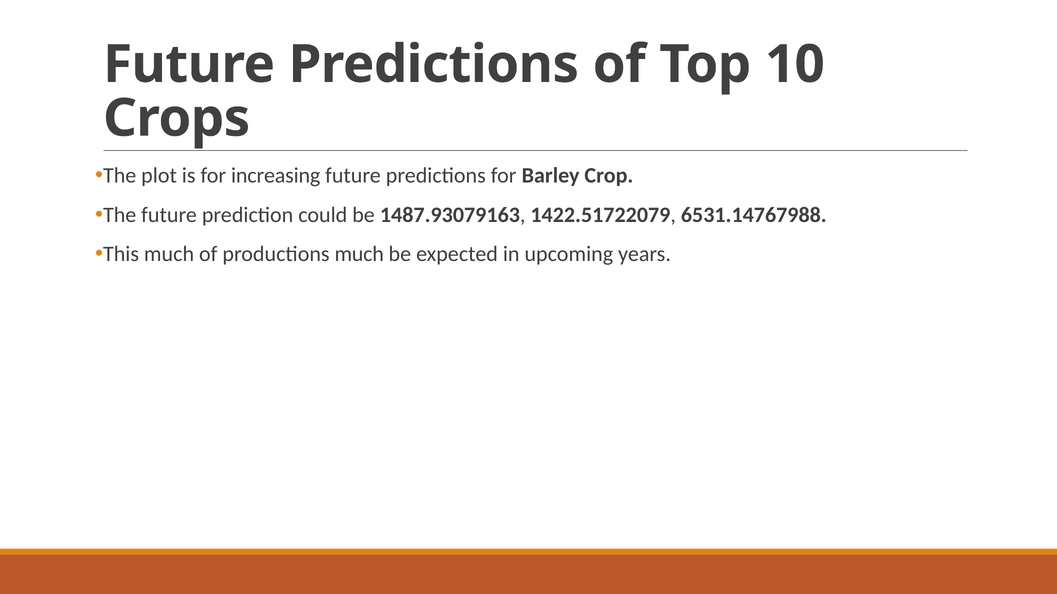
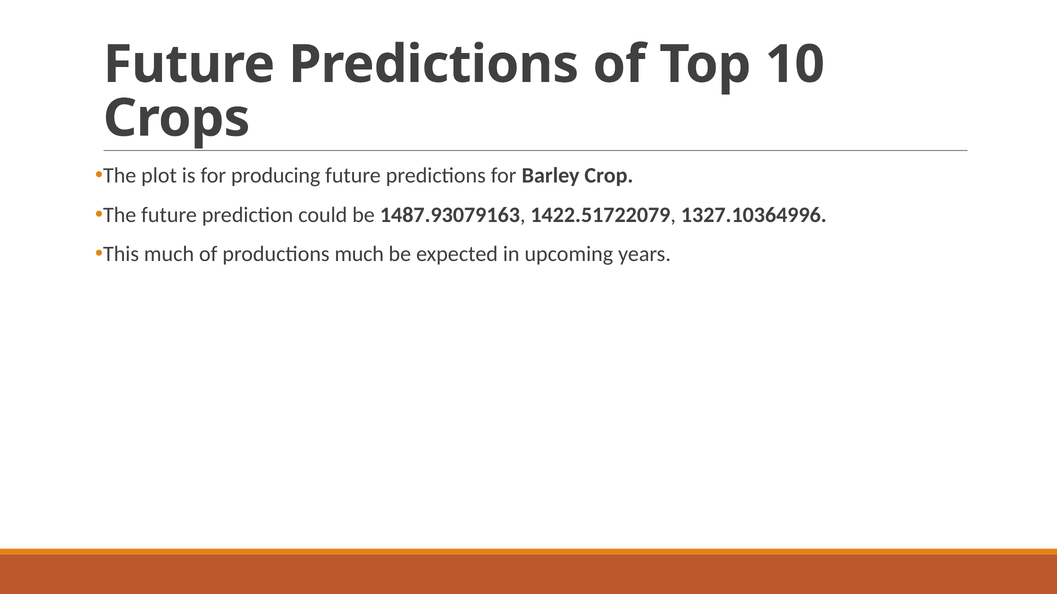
increasing: increasing -> producing
6531.14767988: 6531.14767988 -> 1327.10364996
